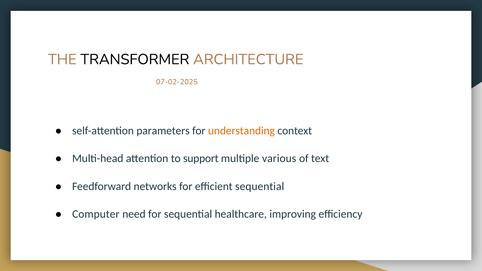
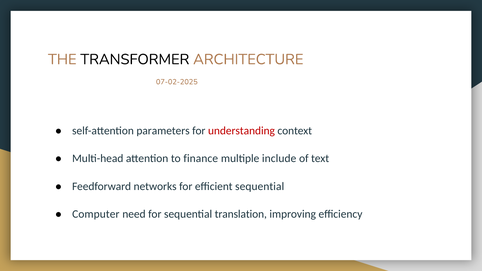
understanding colour: orange -> red
support: support -> finance
various: various -> include
healthcare: healthcare -> translation
